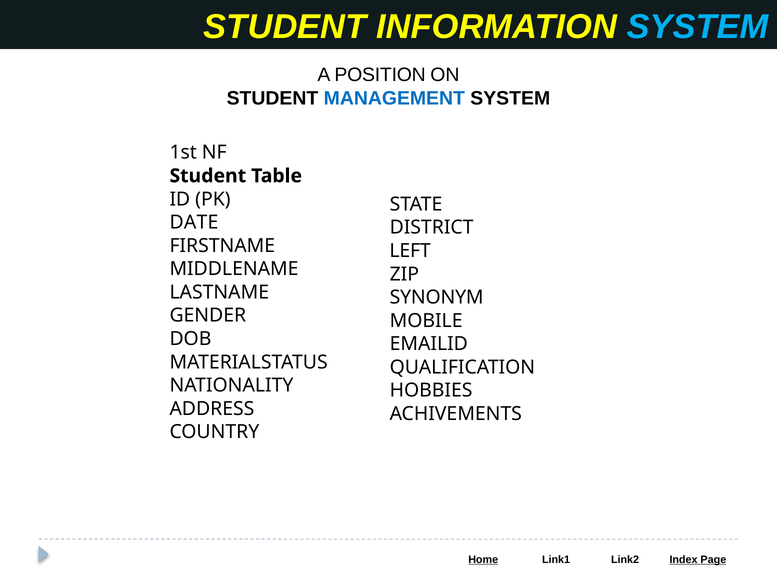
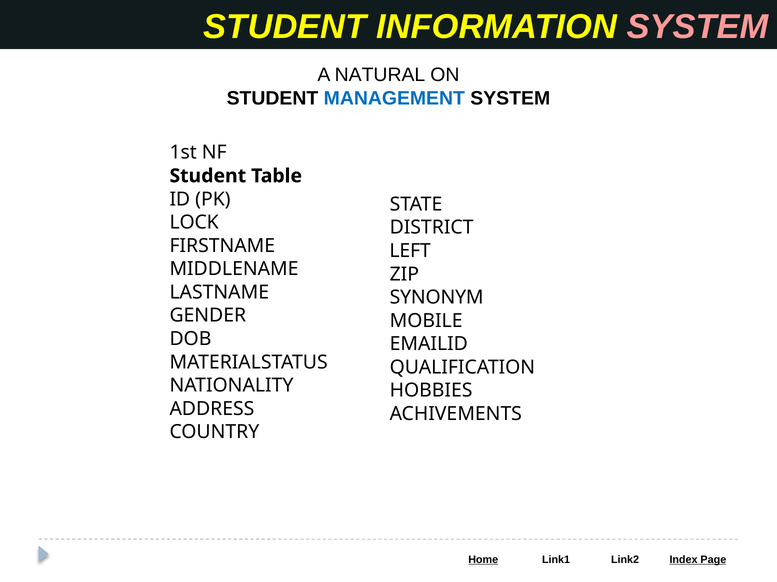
SYSTEM at (698, 27) colour: light blue -> pink
POSITION: POSITION -> NATURAL
DATE: DATE -> LOCK
